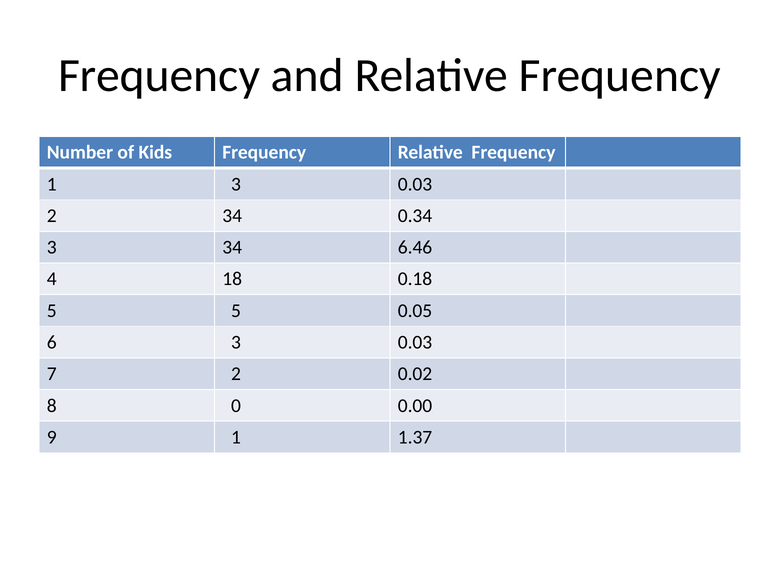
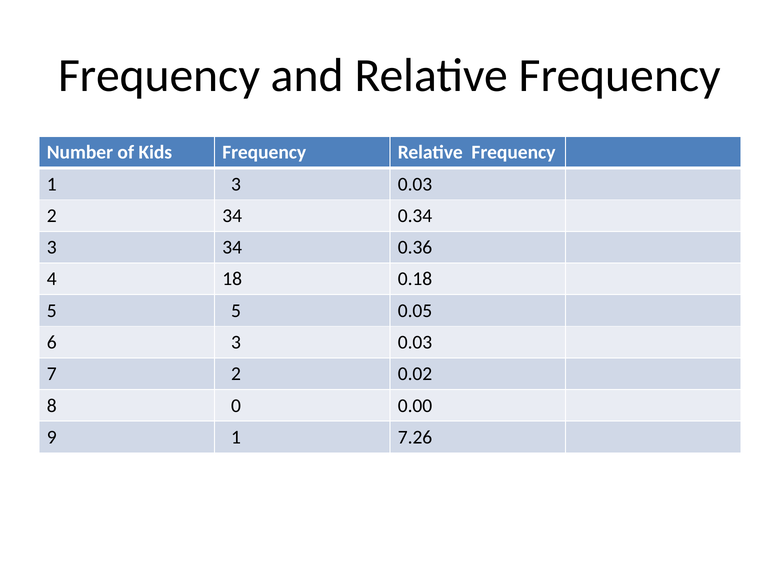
6.46: 6.46 -> 0.36
1.37: 1.37 -> 7.26
